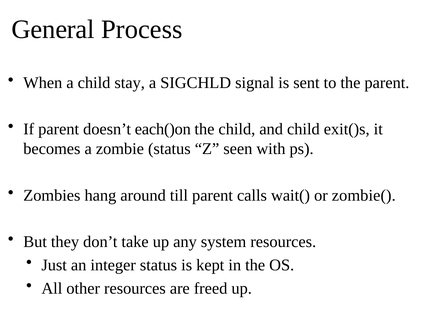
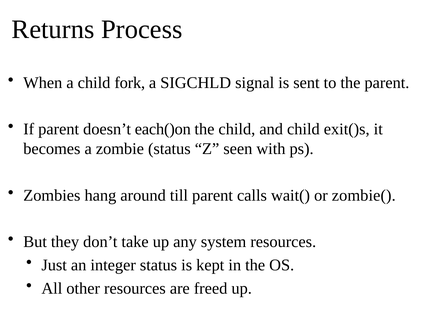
General: General -> Returns
stay: stay -> fork
